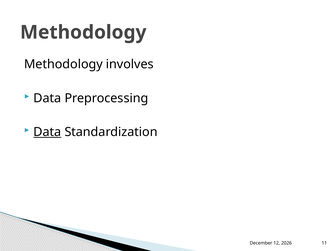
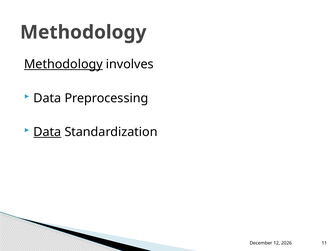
Methodology at (63, 64) underline: none -> present
